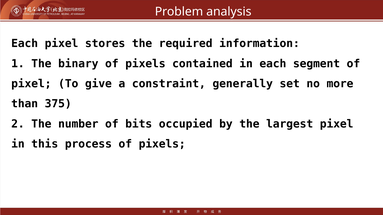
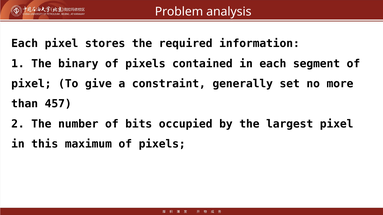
375: 375 -> 457
process: process -> maximum
